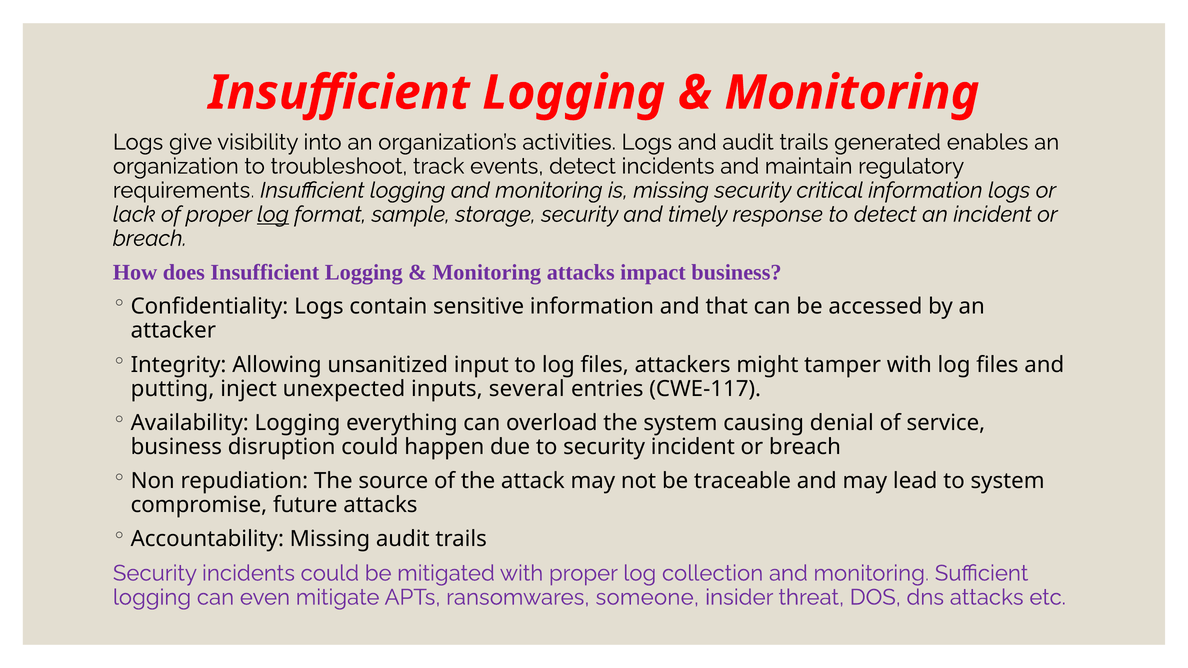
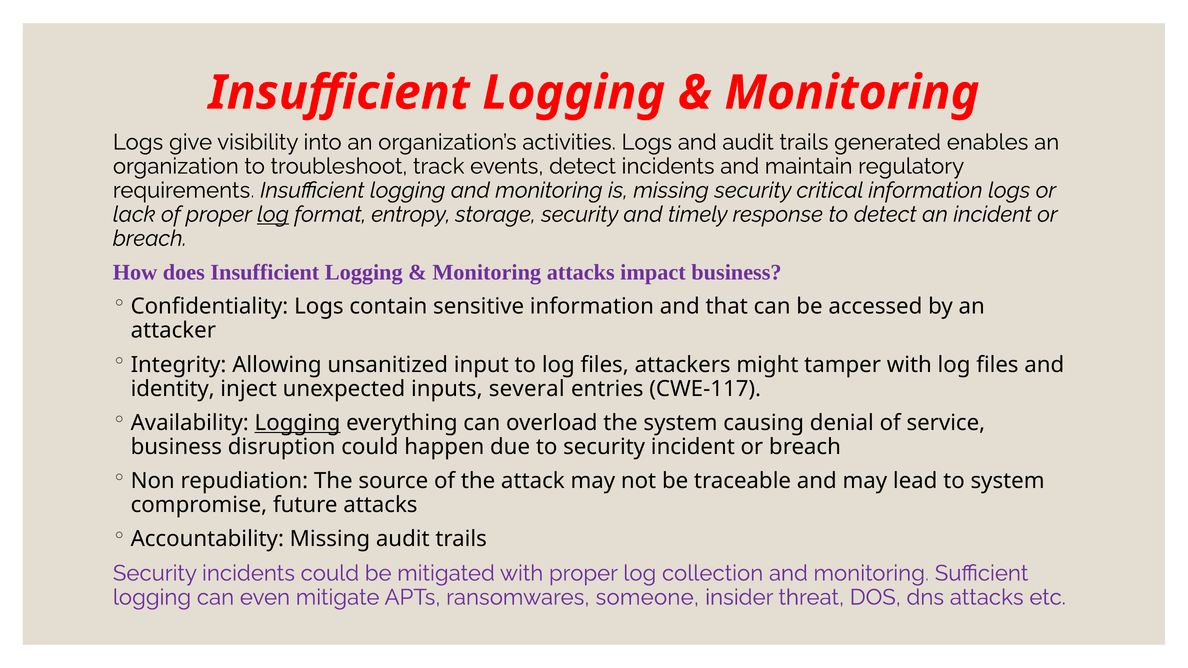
sample: sample -> entropy
putting: putting -> identity
Logging at (297, 423) underline: none -> present
